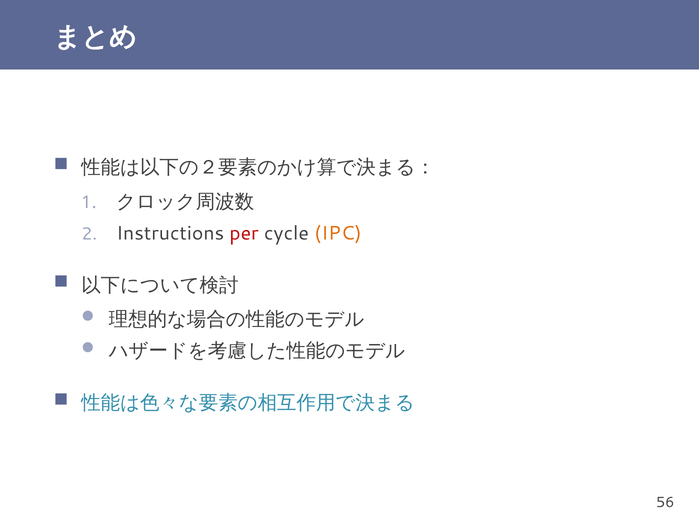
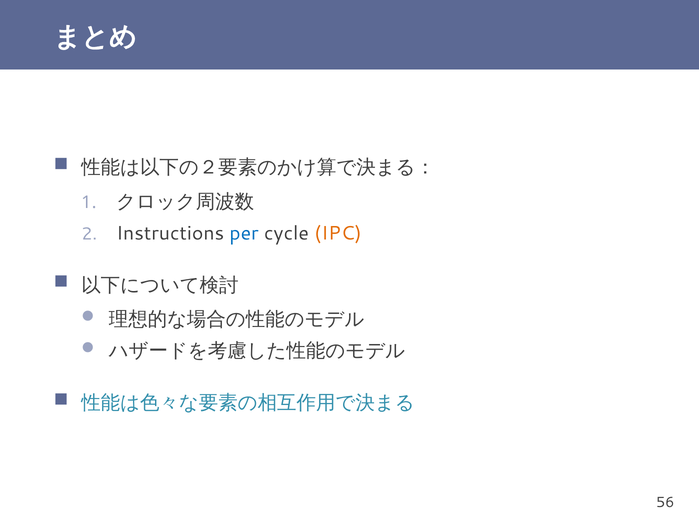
per colour: red -> blue
